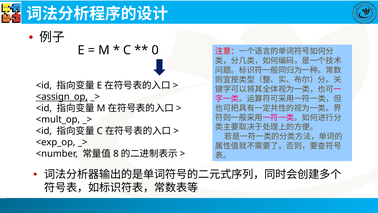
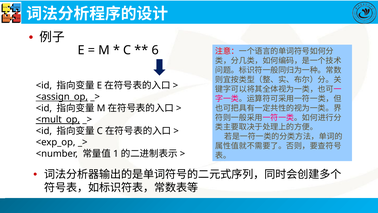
0: 0 -> 6
<mult_op underline: none -> present
8: 8 -> 1
